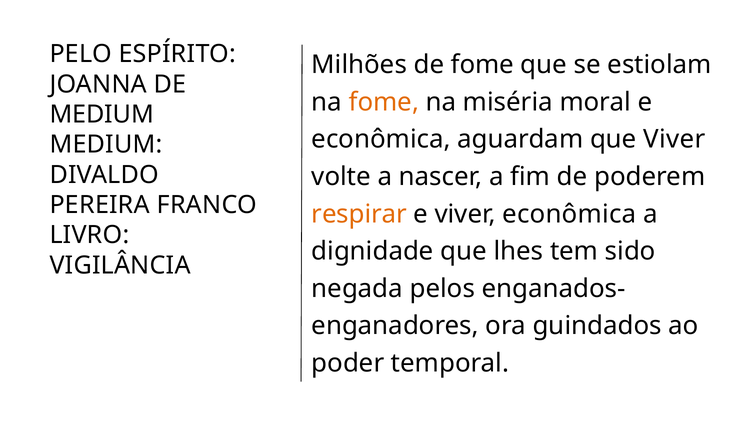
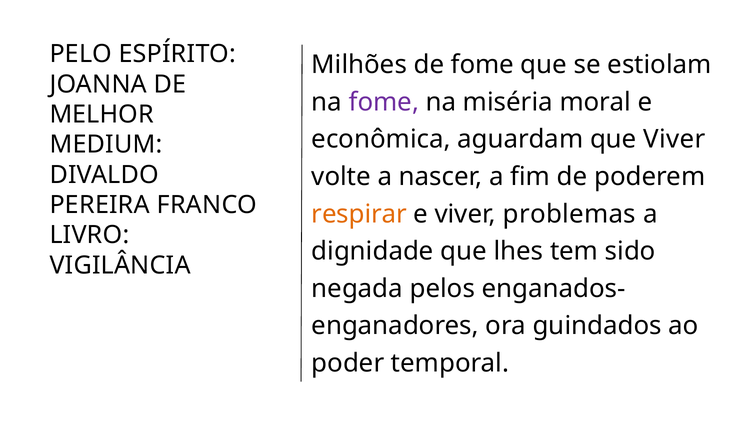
fome at (384, 102) colour: orange -> purple
MEDIUM at (102, 115): MEDIUM -> MELHOR
viver econômica: econômica -> problemas
